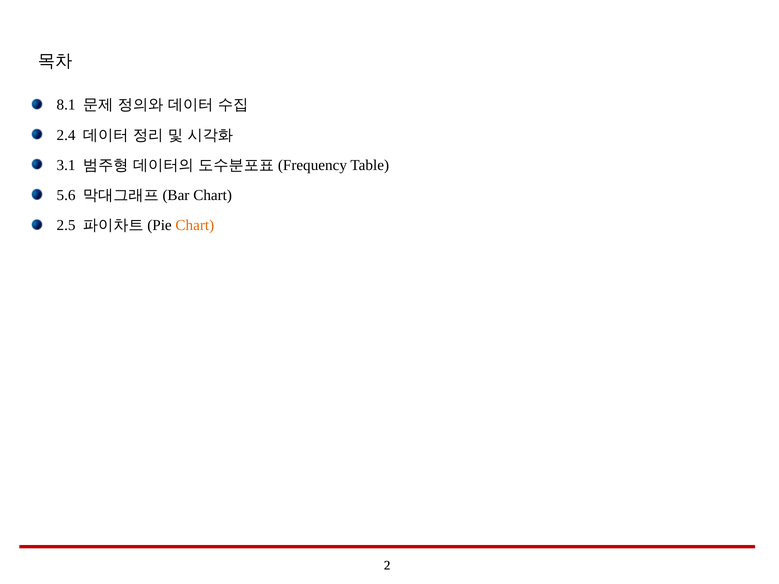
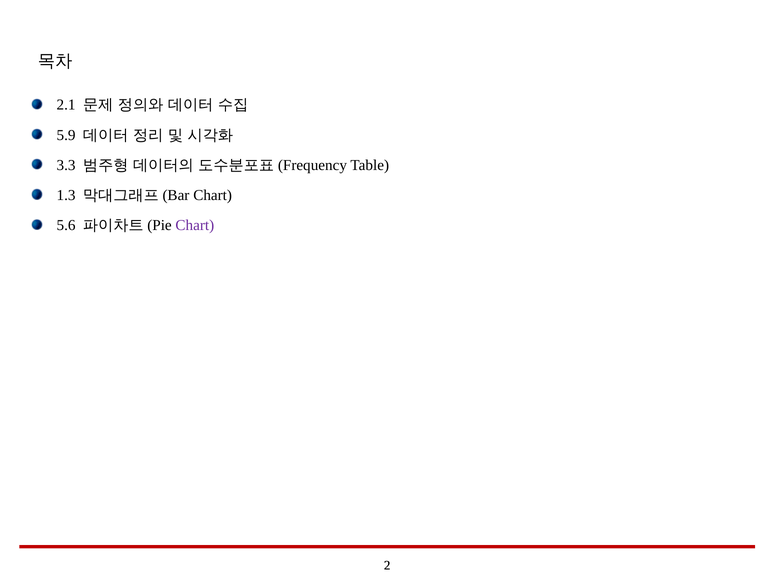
8.1: 8.1 -> 2.1
2.4: 2.4 -> 5.9
3.1: 3.1 -> 3.3
5.6: 5.6 -> 1.3
2.5: 2.5 -> 5.6
Chart at (195, 226) colour: orange -> purple
